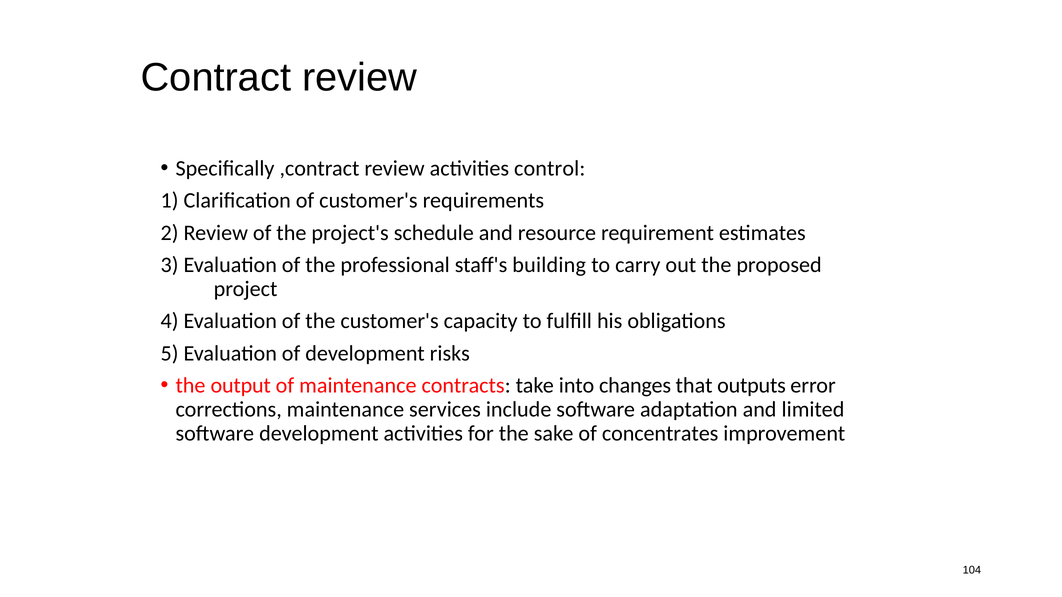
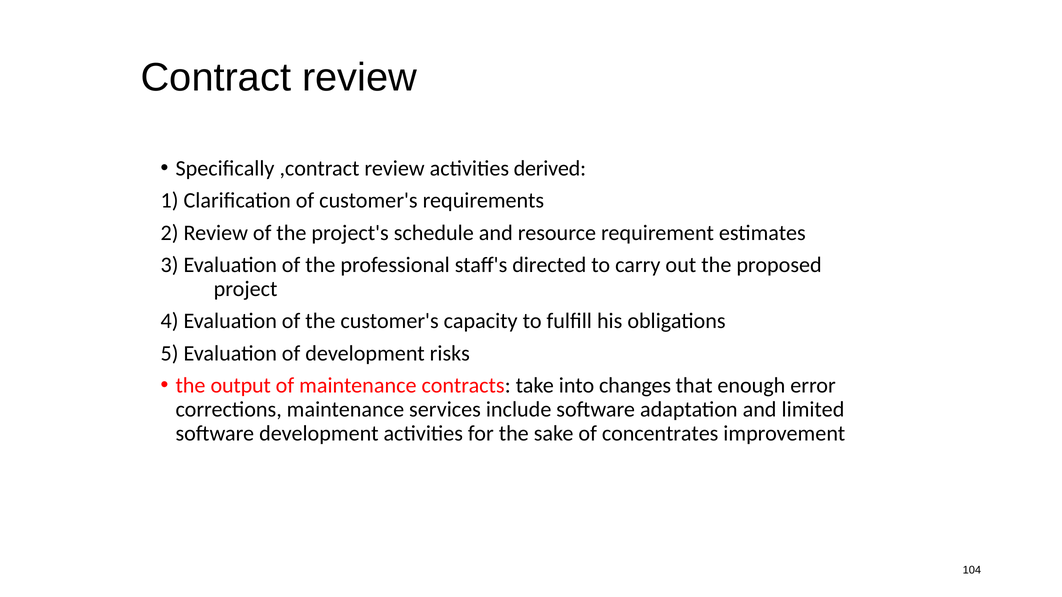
control: control -> derived
building: building -> directed
outputs: outputs -> enough
